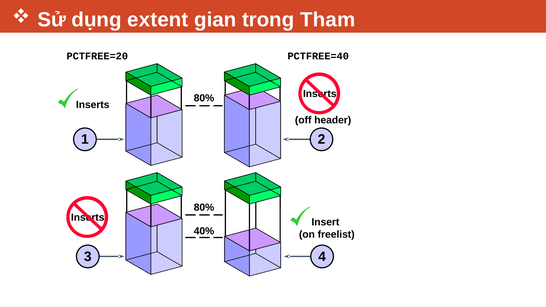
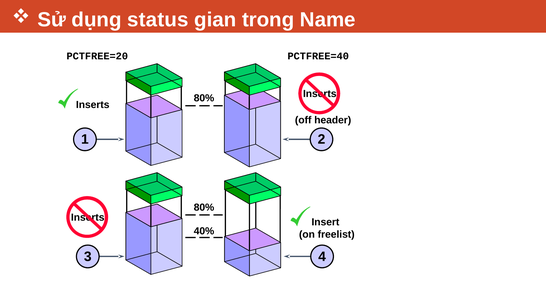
extent: extent -> status
Tham: Tham -> Name
